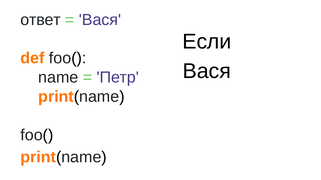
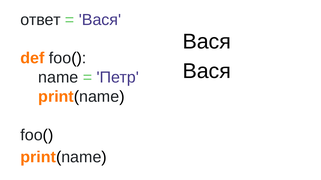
Если at (207, 42): Если -> Вася
